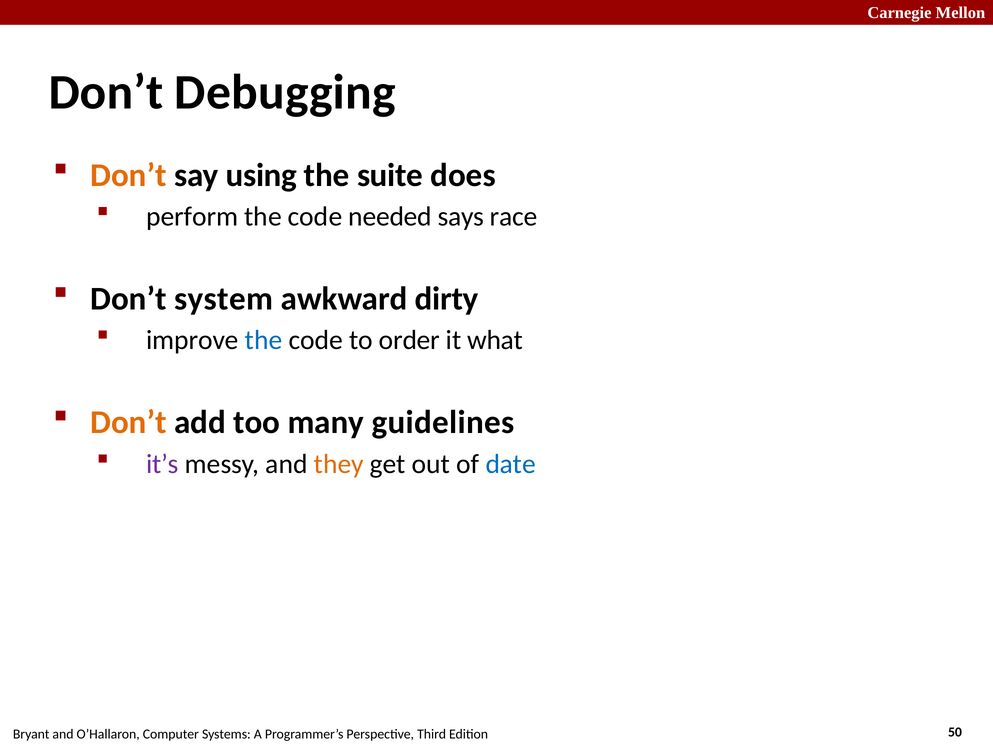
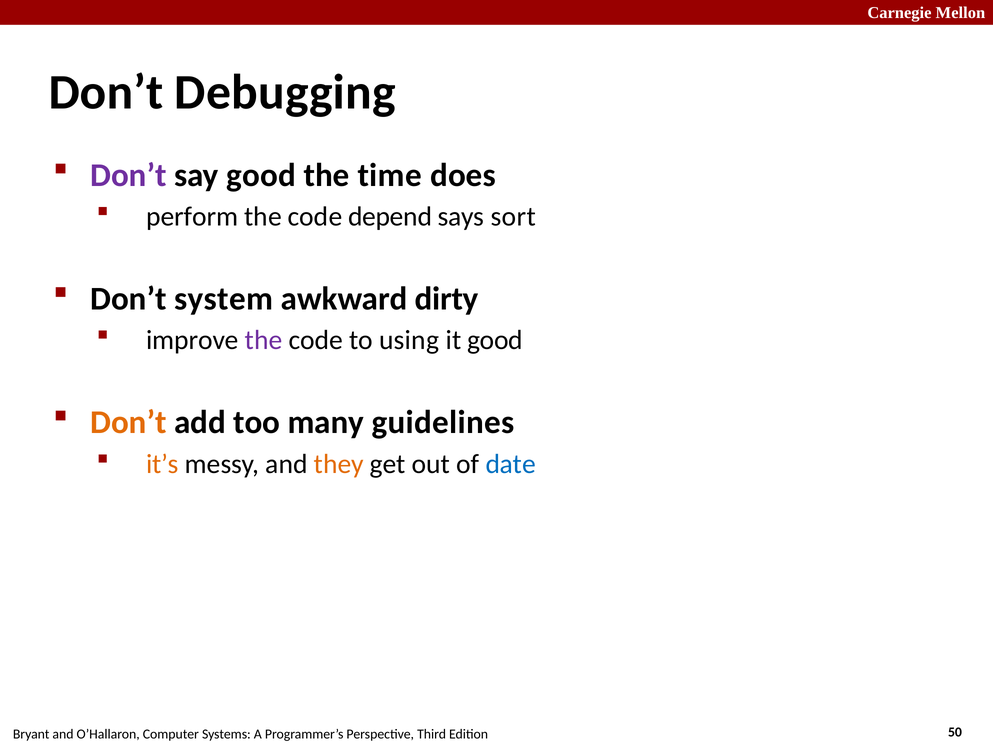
Don’t at (128, 175) colour: orange -> purple
say using: using -> good
suite: suite -> time
needed: needed -> depend
race: race -> sort
the at (264, 340) colour: blue -> purple
order: order -> using
it what: what -> good
it’s colour: purple -> orange
